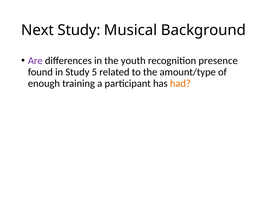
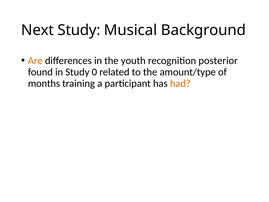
Are colour: purple -> orange
presence: presence -> posterior
5: 5 -> 0
enough: enough -> months
